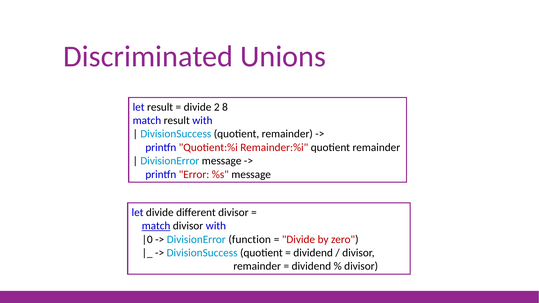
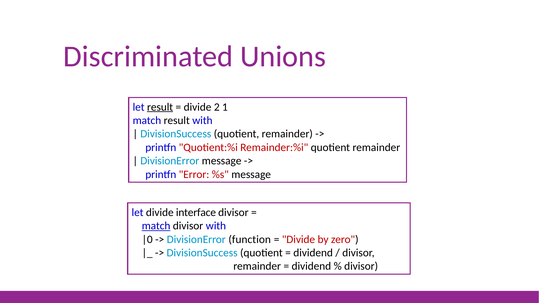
result at (160, 107) underline: none -> present
8: 8 -> 1
different: different -> interface
